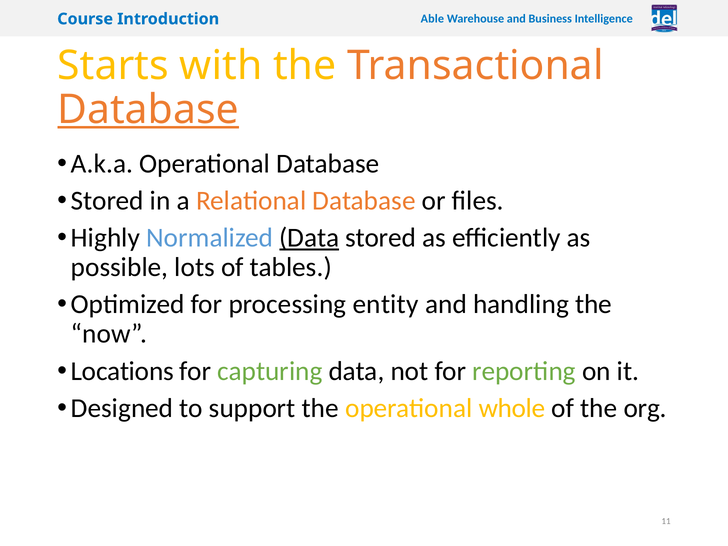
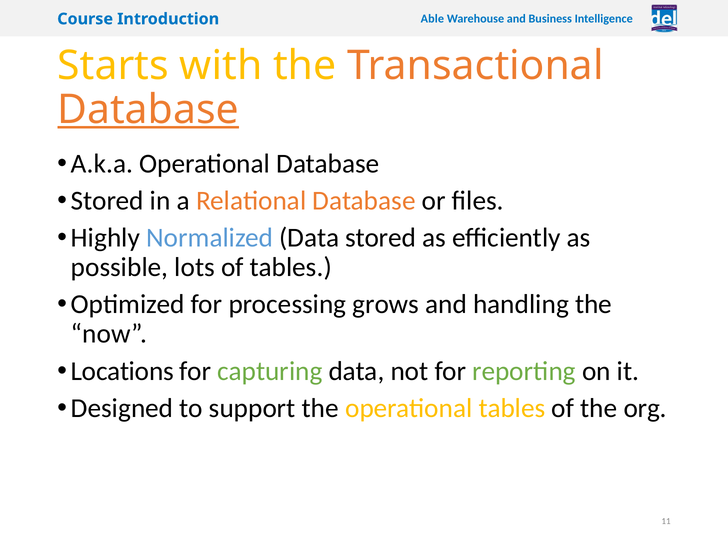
Data at (309, 238) underline: present -> none
entity: entity -> grows
operational whole: whole -> tables
